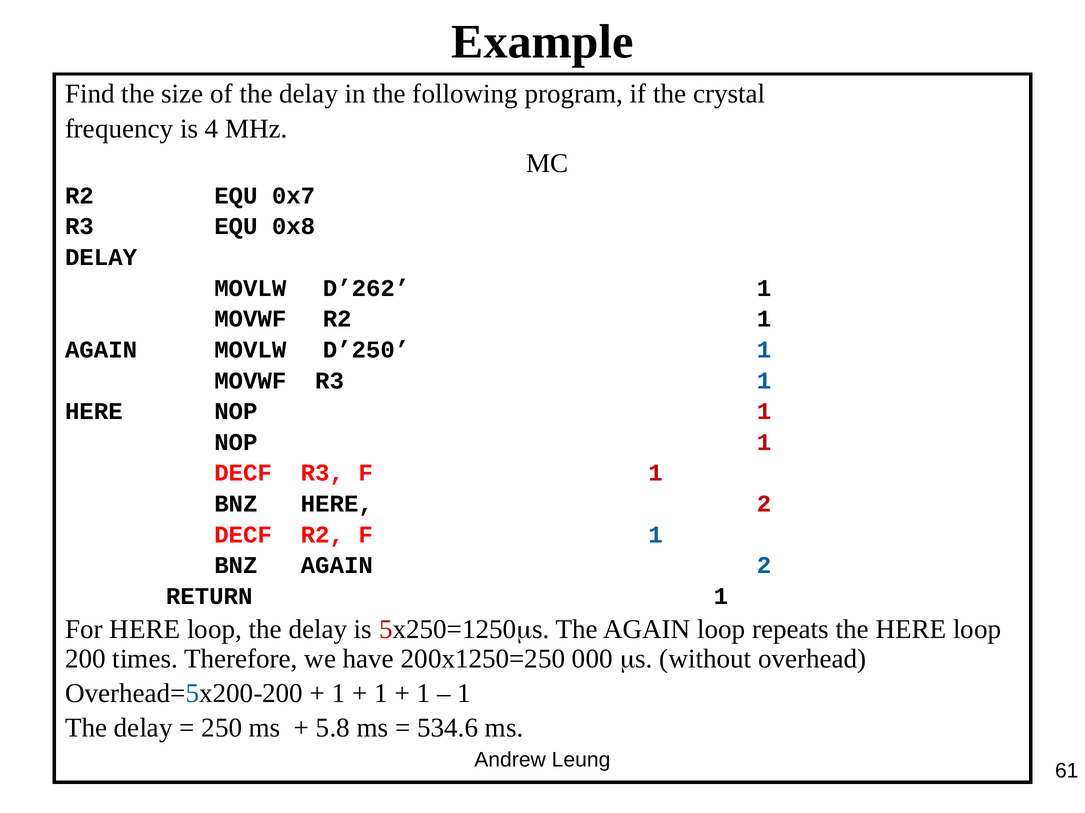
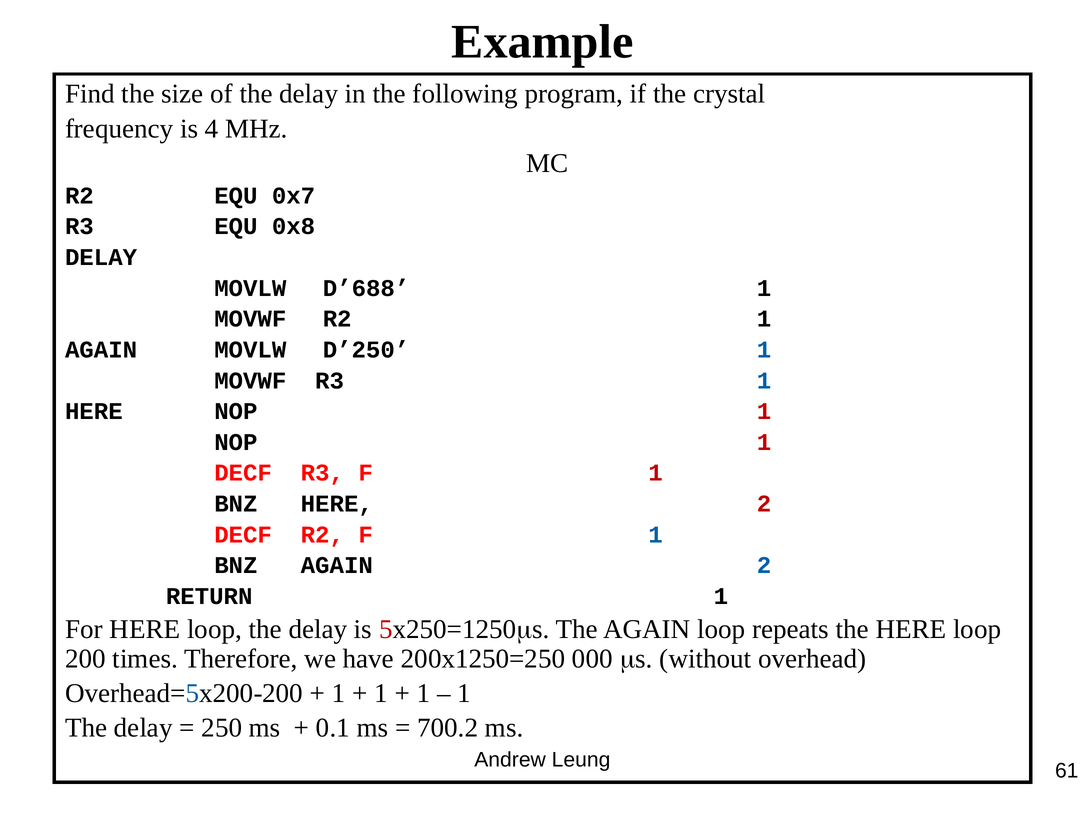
D’262: D’262 -> D’688
5.8: 5.8 -> 0.1
534.6: 534.6 -> 700.2
